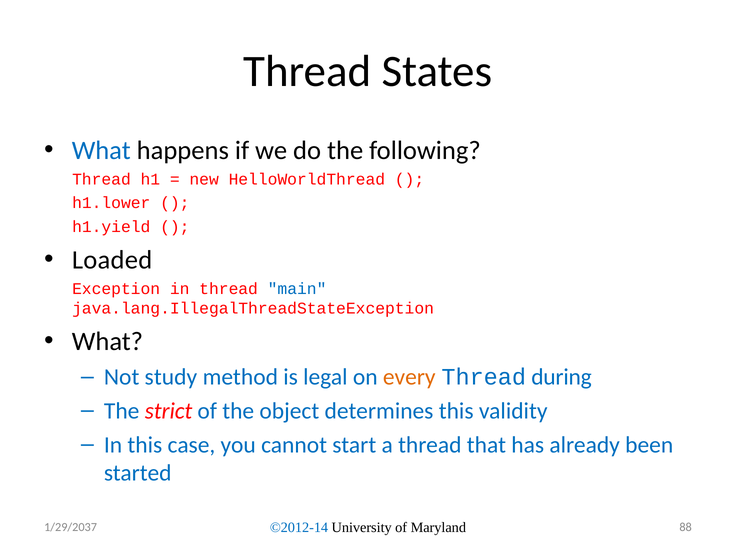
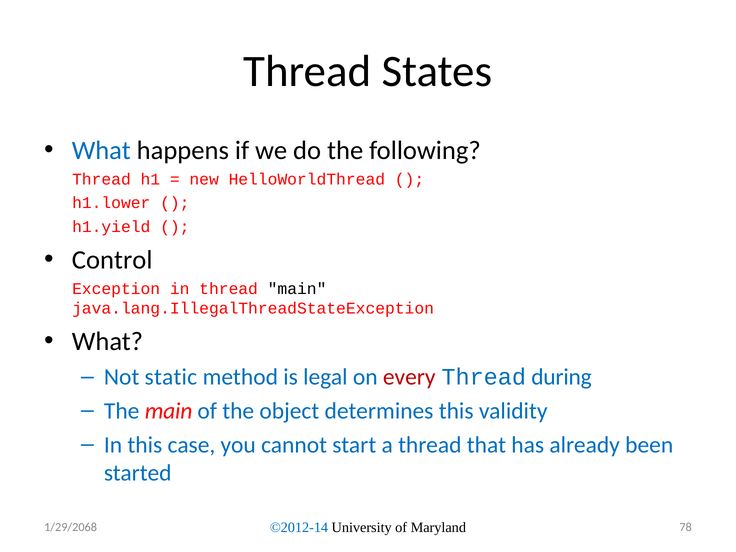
Loaded: Loaded -> Control
main at (297, 289) colour: blue -> black
study: study -> static
every colour: orange -> red
The strict: strict -> main
88: 88 -> 78
1/29/2037: 1/29/2037 -> 1/29/2068
